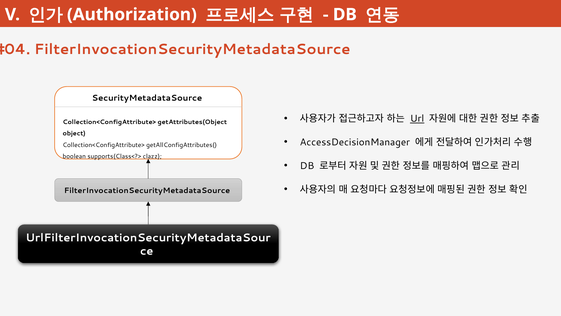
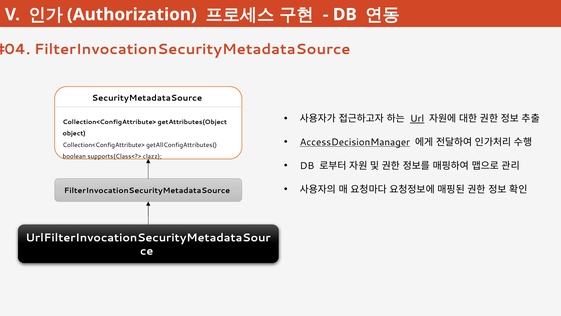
AccessDecisionManager underline: none -> present
